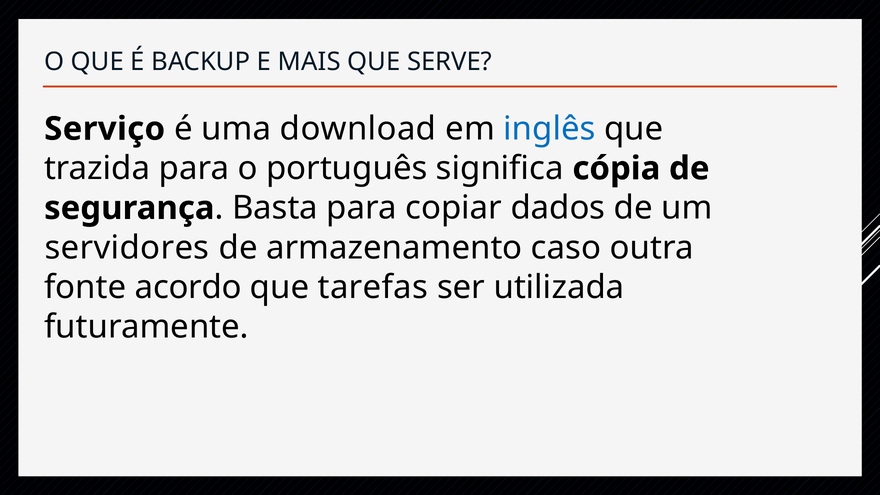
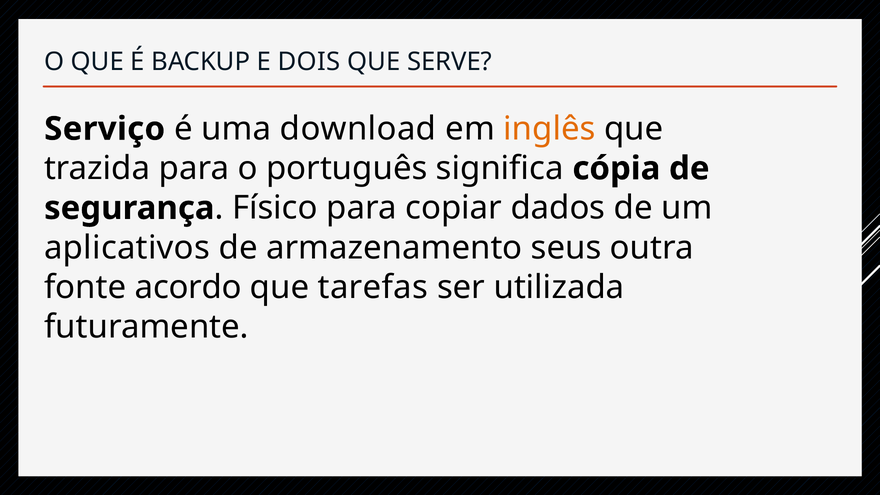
MAIS: MAIS -> DOIS
inglês colour: blue -> orange
Basta: Basta -> Físico
servidores: servidores -> aplicativos
caso: caso -> seus
